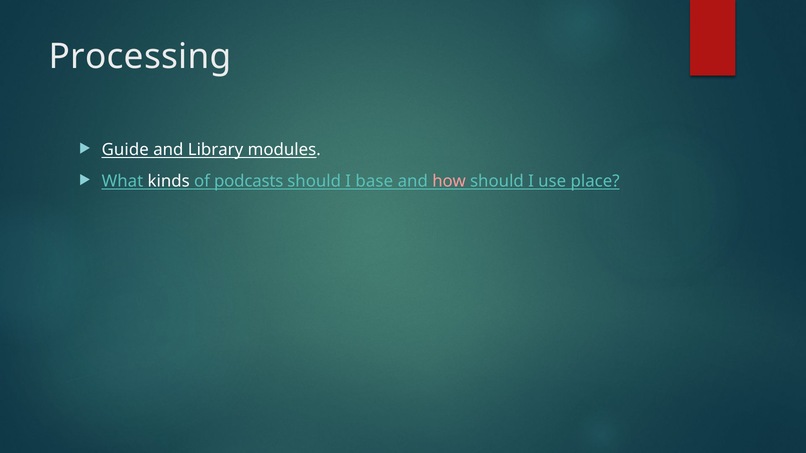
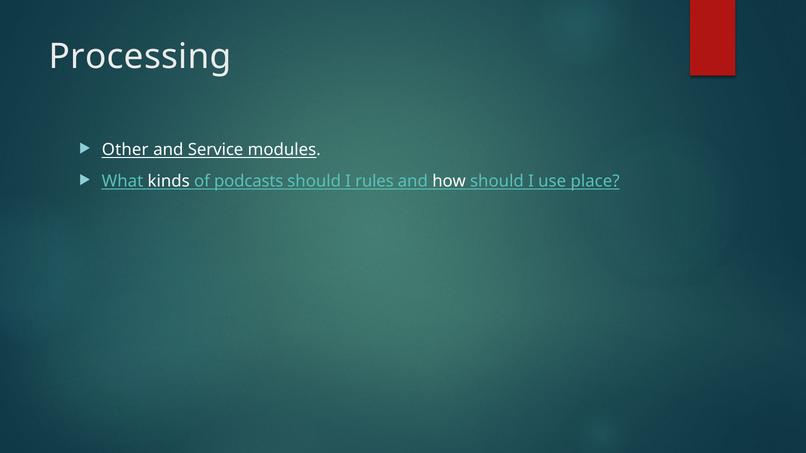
Guide: Guide -> Other
Library: Library -> Service
base: base -> rules
how colour: pink -> white
